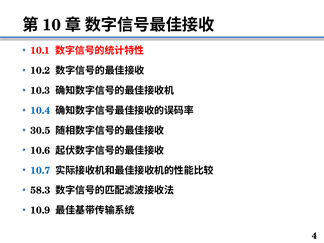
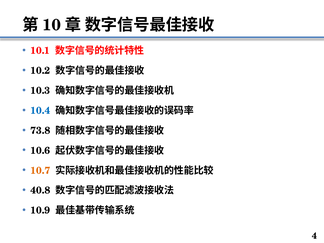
30.5: 30.5 -> 73.8
10.7 colour: blue -> orange
58.3: 58.3 -> 40.8
